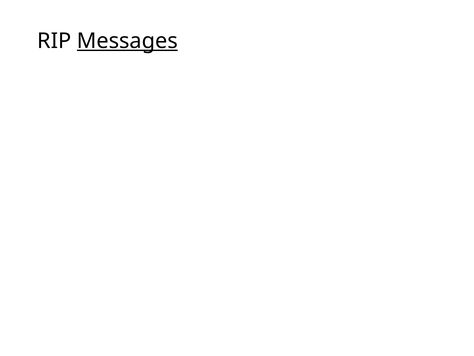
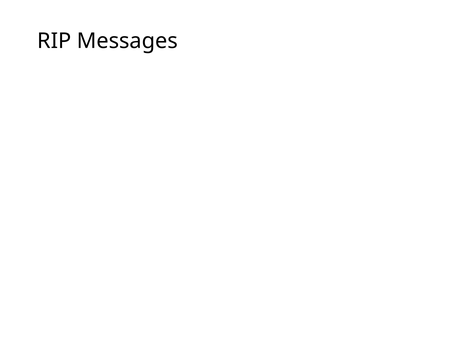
Messages at (127, 41) underline: present -> none
